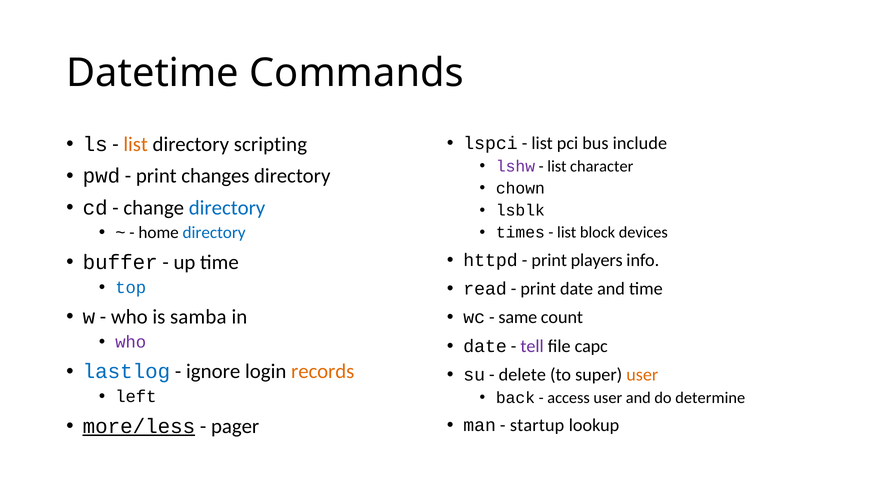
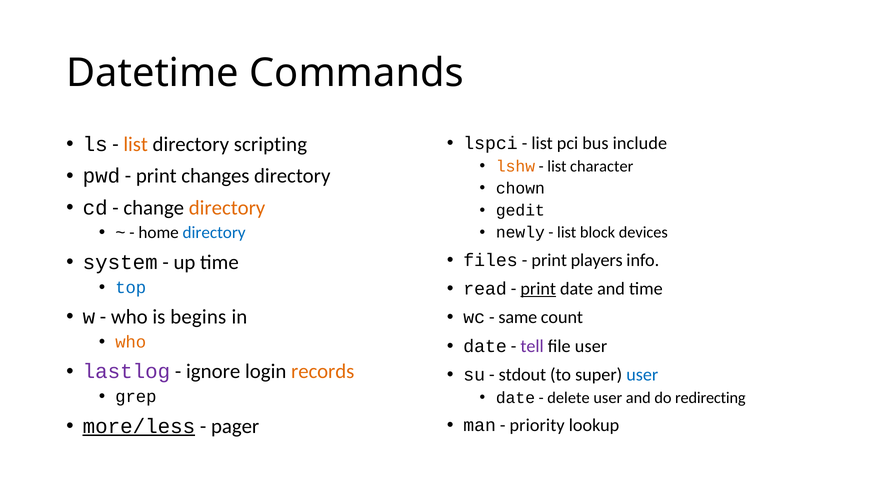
lshw colour: purple -> orange
directory at (227, 208) colour: blue -> orange
lsblk: lsblk -> gedit
times: times -> newly
httpd: httpd -> files
buffer: buffer -> system
print at (538, 289) underline: none -> present
samba: samba -> begins
who at (131, 342) colour: purple -> orange
file capc: capc -> user
lastlog colour: blue -> purple
delete: delete -> stdout
user at (642, 375) colour: orange -> blue
left: left -> grep
back at (515, 398): back -> date
access: access -> delete
determine: determine -> redirecting
startup: startup -> priority
